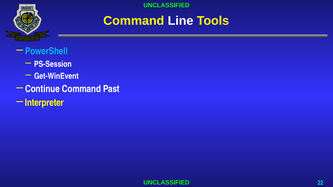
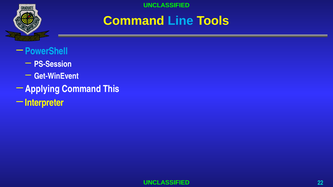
Line colour: white -> light blue
Continue: Continue -> Applying
Past: Past -> This
